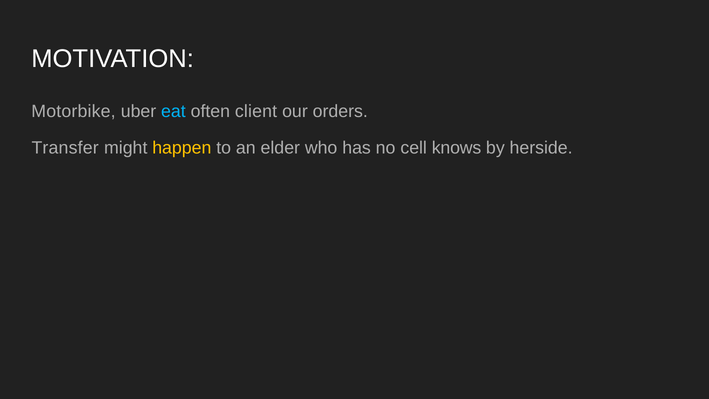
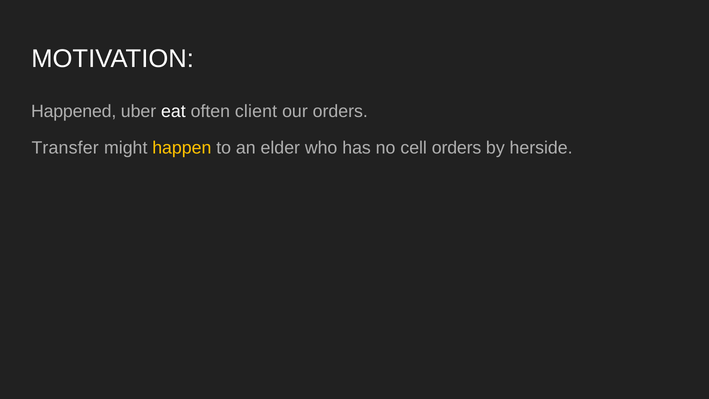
Motorbike: Motorbike -> Happened
eat colour: light blue -> white
cell knows: knows -> orders
